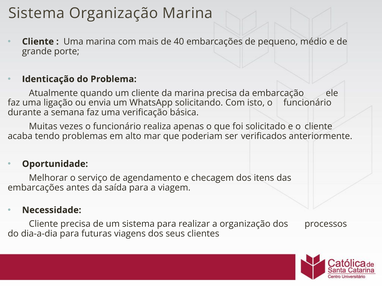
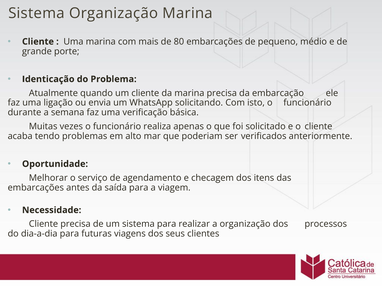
40: 40 -> 80
